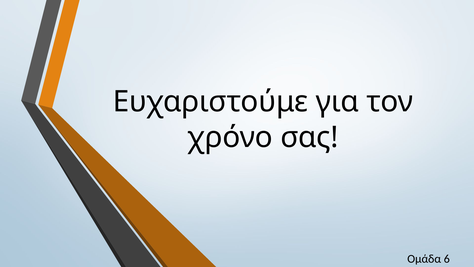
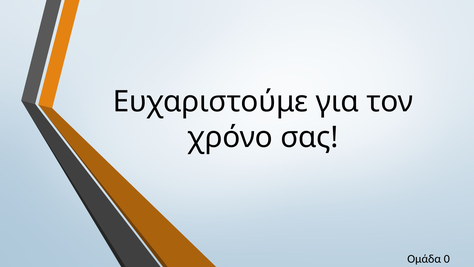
6: 6 -> 0
